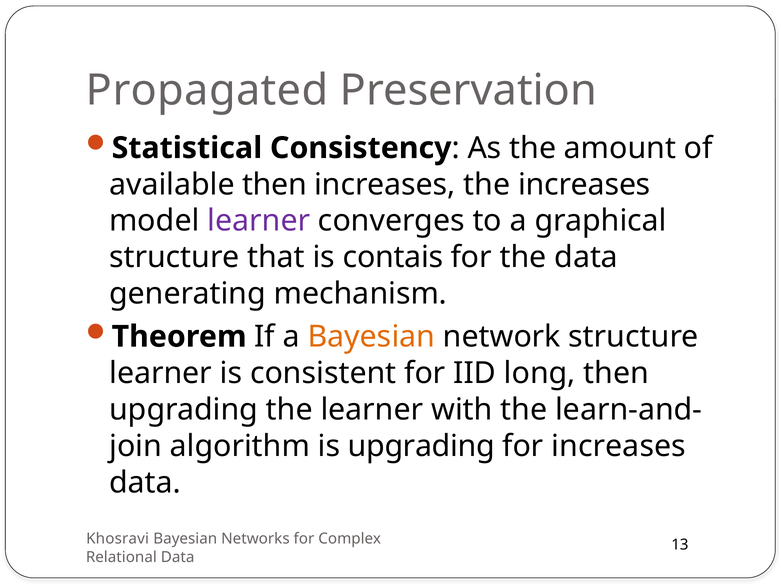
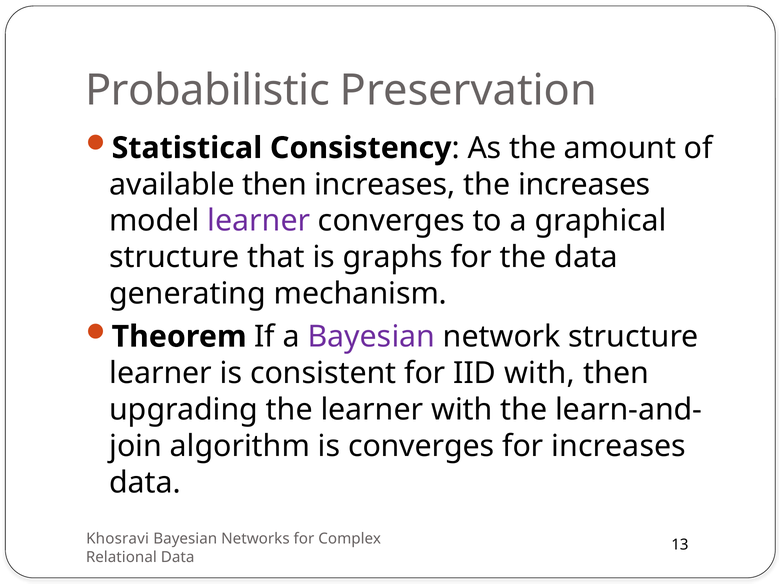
Propagated: Propagated -> Probabilistic
contais: contais -> graphs
Bayesian at (371, 337) colour: orange -> purple
IID long: long -> with
is upgrading: upgrading -> converges
